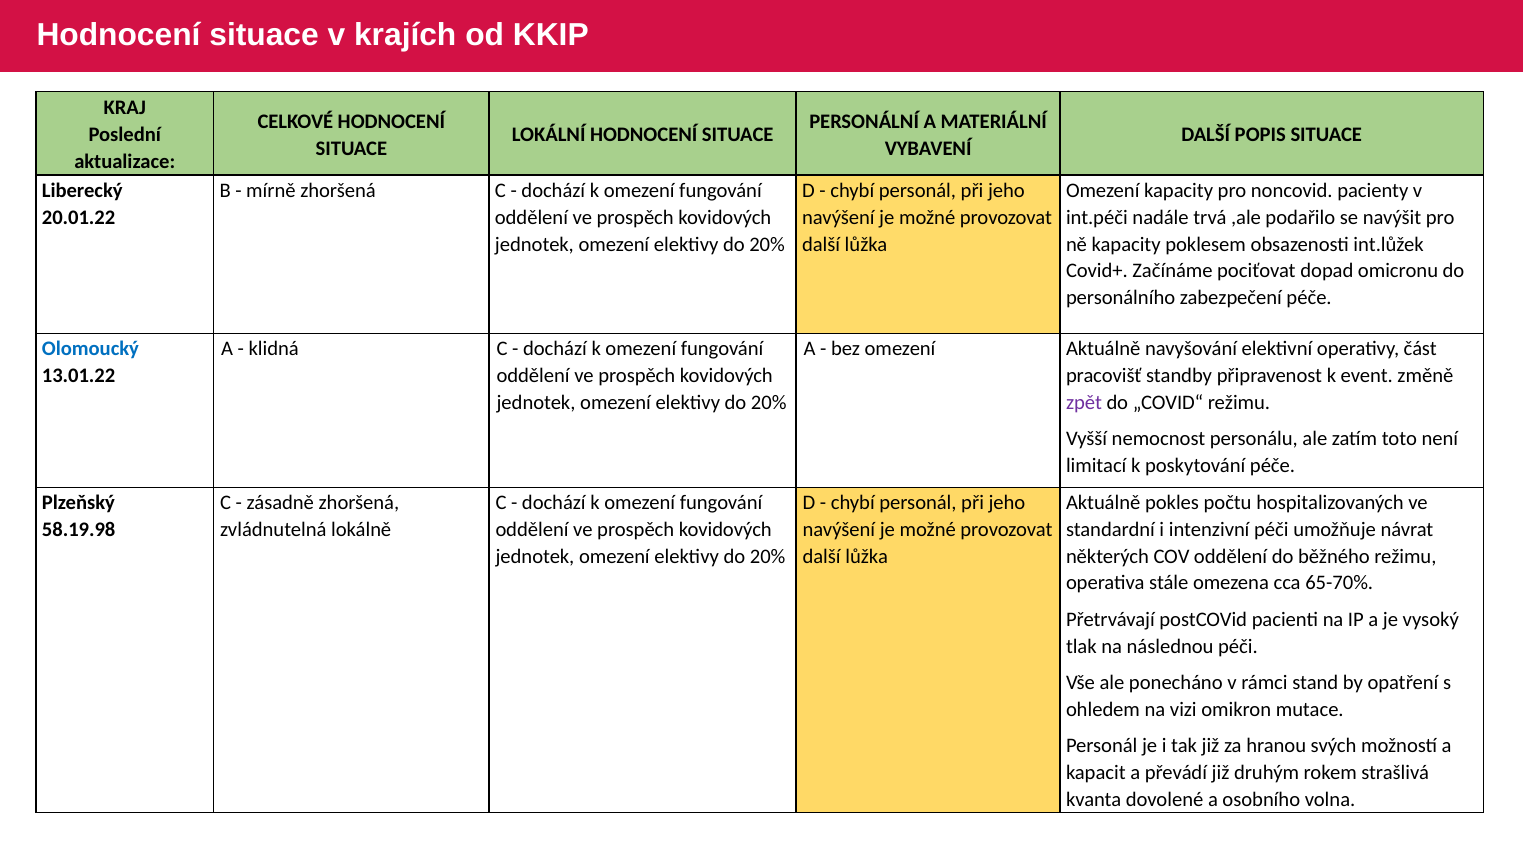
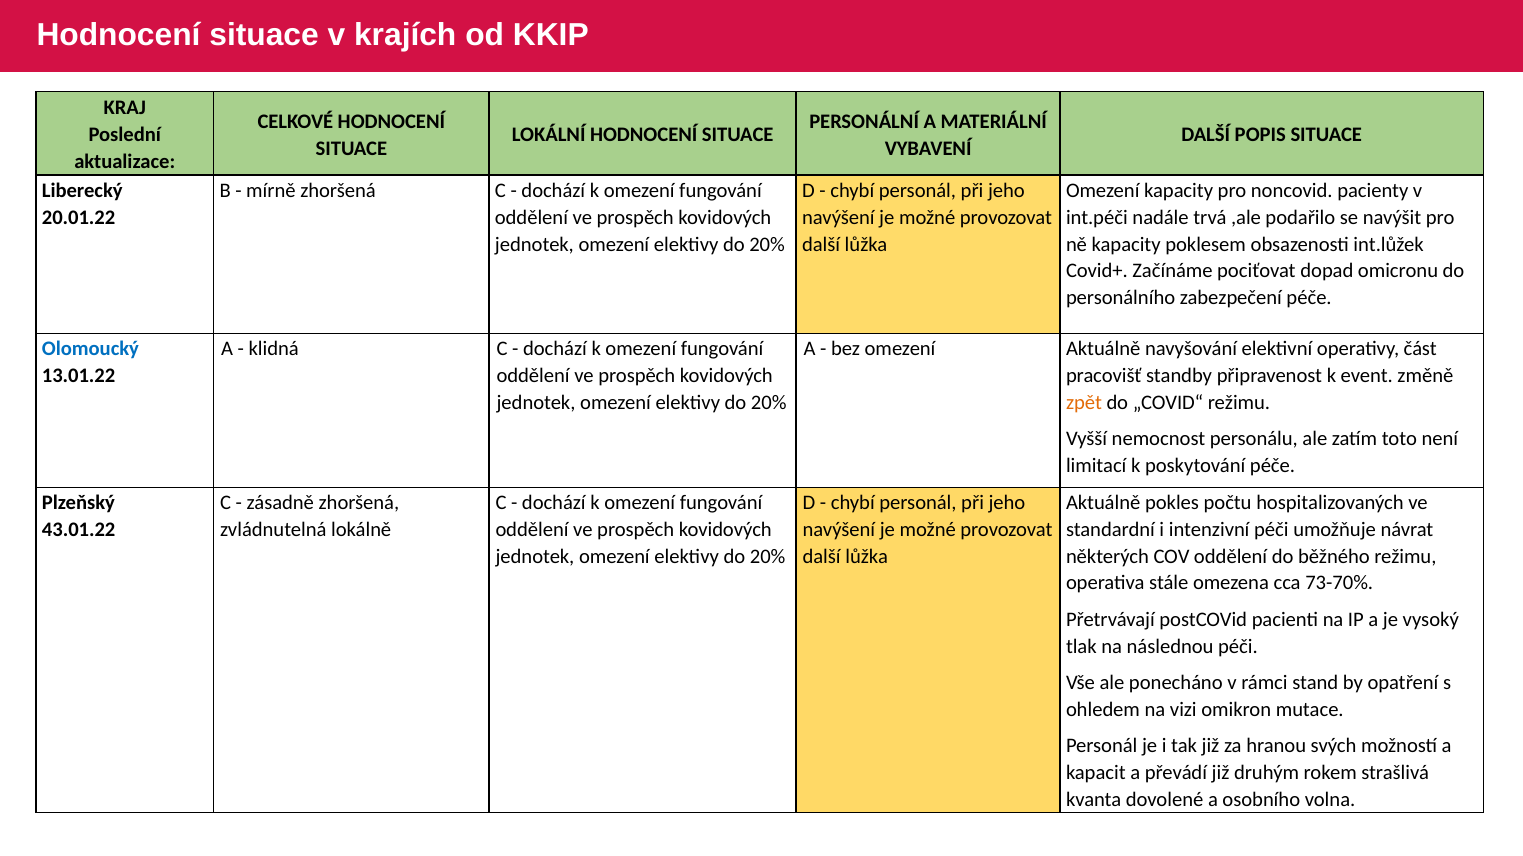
zpět colour: purple -> orange
58.19.98: 58.19.98 -> 43.01.22
65-70%: 65-70% -> 73-70%
